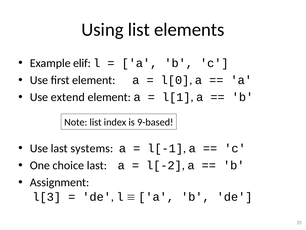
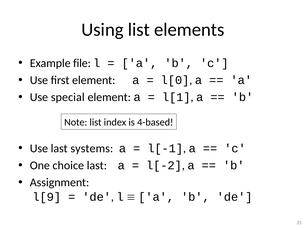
elif: elif -> file
extend: extend -> special
9-based: 9-based -> 4-based
l[3: l[3 -> l[9
